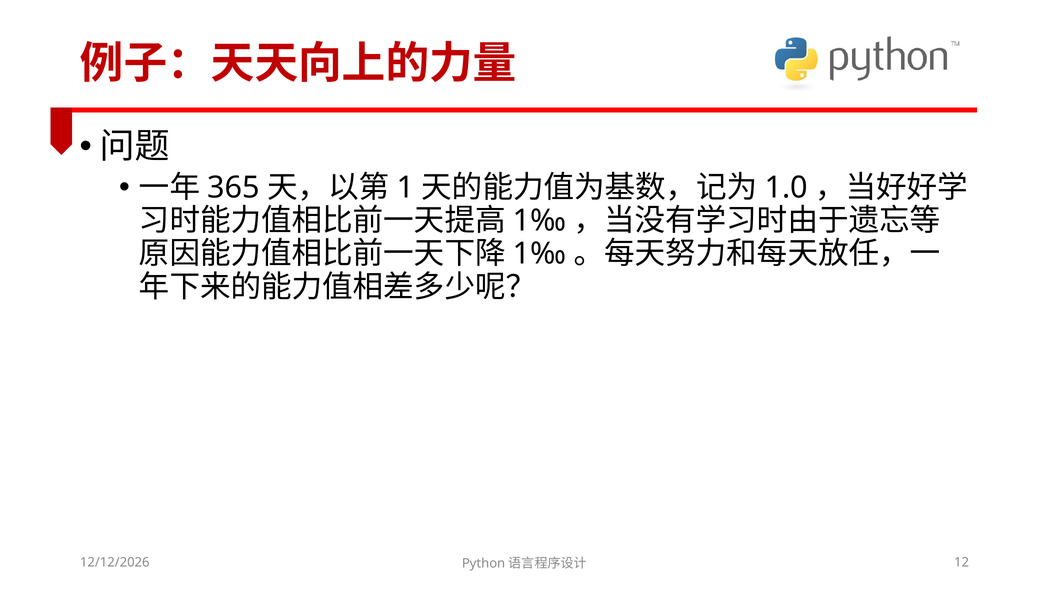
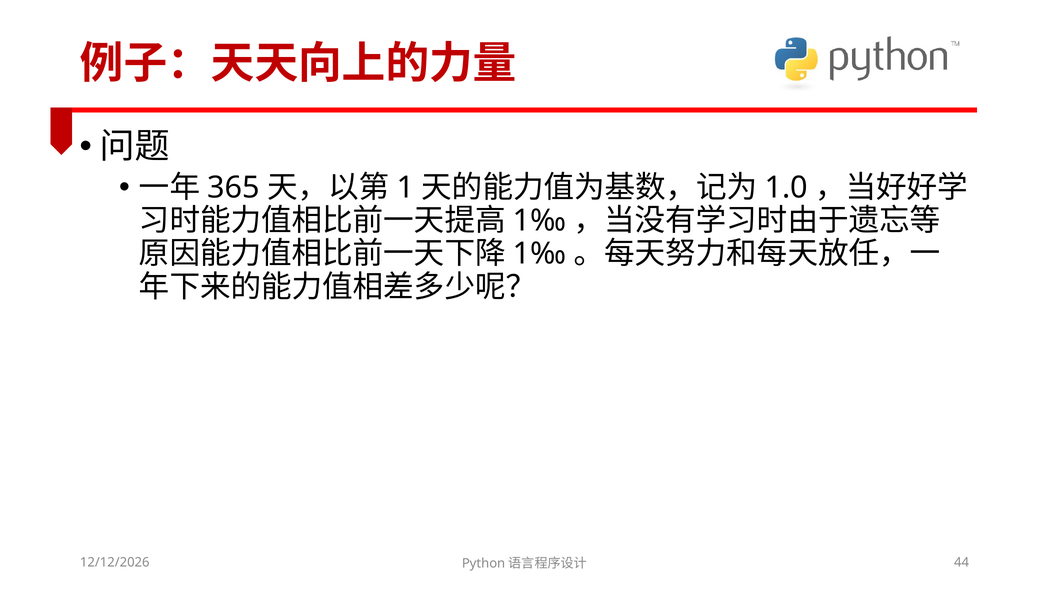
12: 12 -> 44
